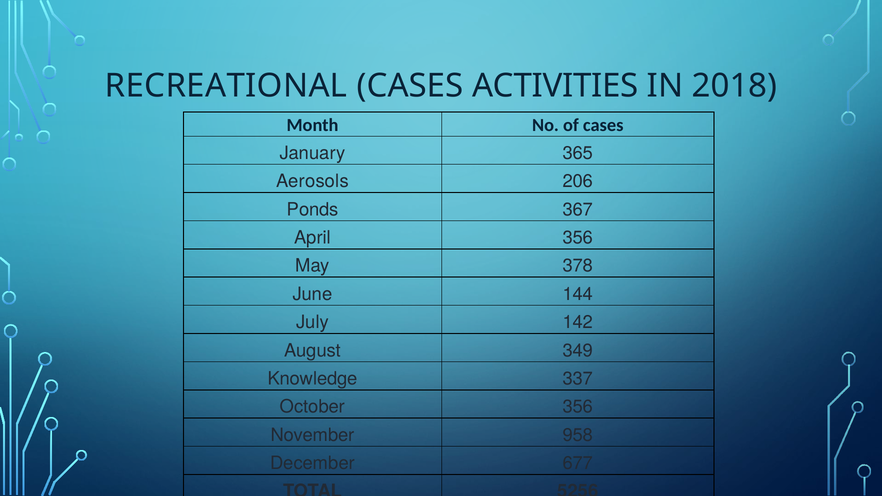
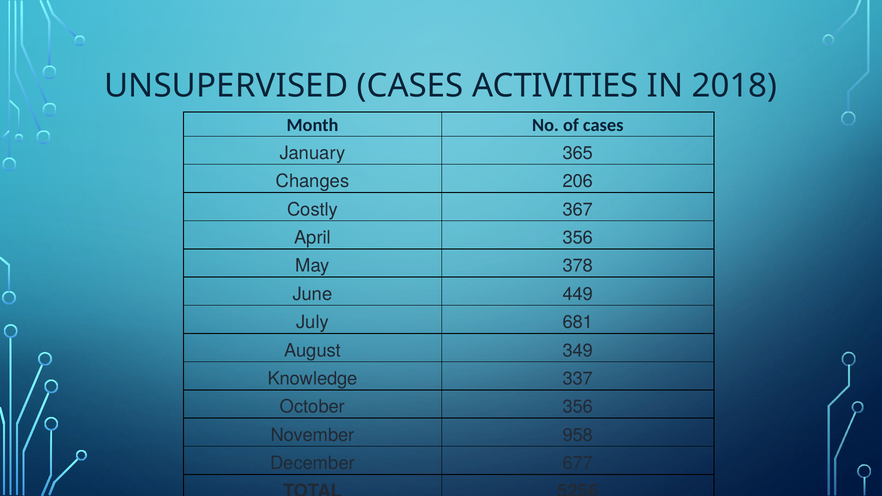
RECREATIONAL: RECREATIONAL -> UNSUPERVISED
Aerosols: Aerosols -> Changes
Ponds: Ponds -> Costly
144: 144 -> 449
142: 142 -> 681
